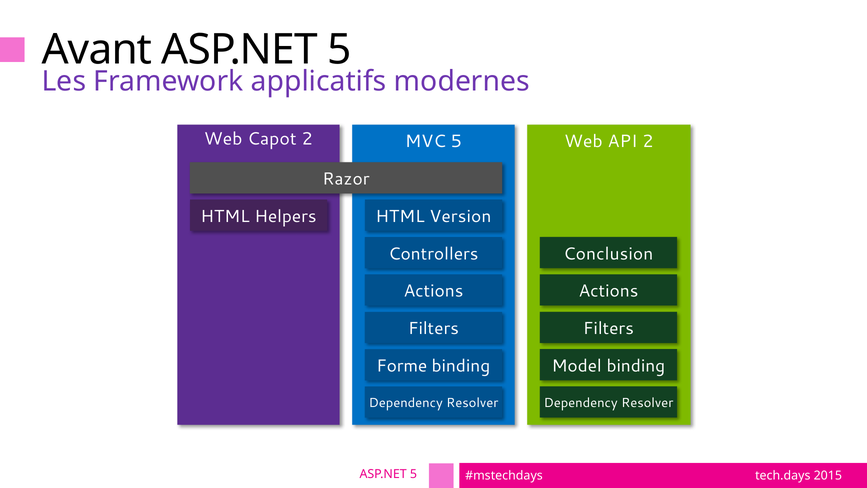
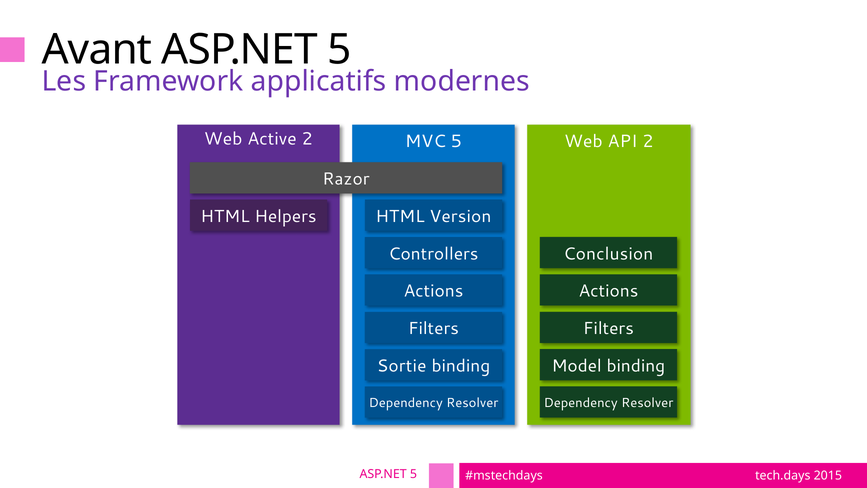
Capot: Capot -> Active
Forme: Forme -> Sortie
